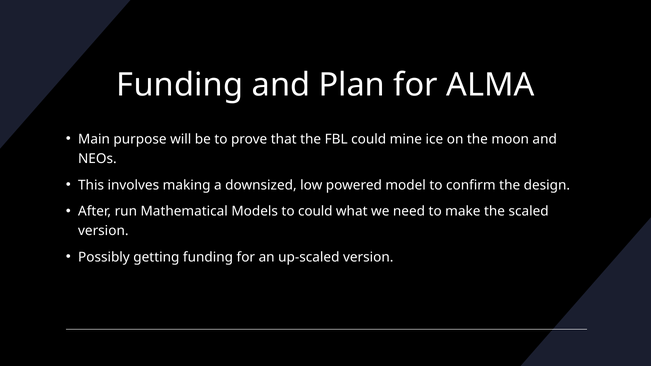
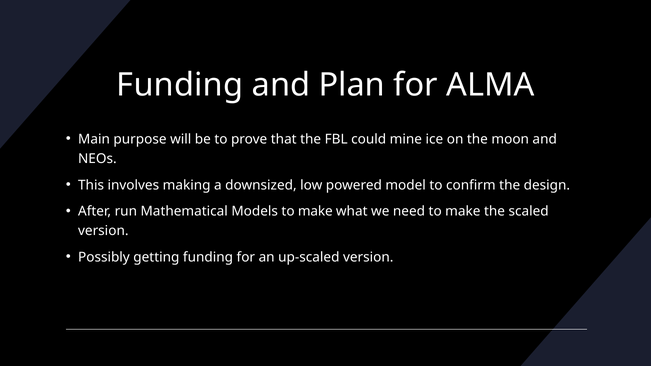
Models to could: could -> make
